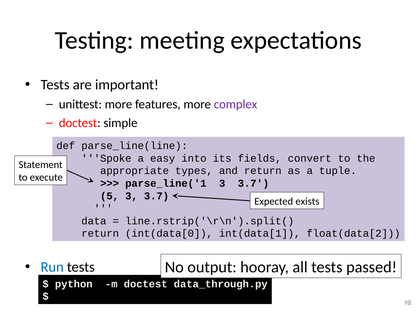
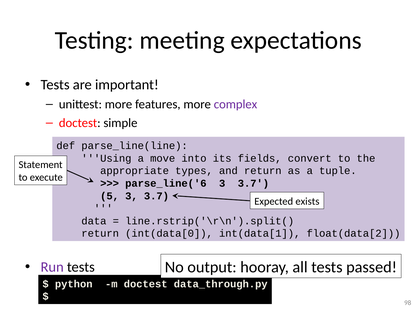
Spoke: Spoke -> Using
easy: easy -> move
parse_line('1: parse_line('1 -> parse_line('6
Run colour: blue -> purple
